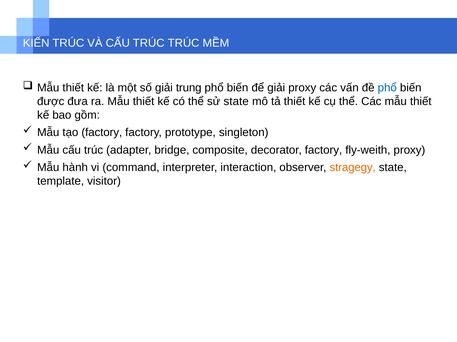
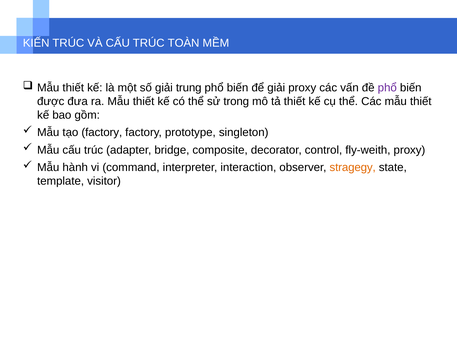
TRÚC TRÚC: TRÚC -> TOÀN
phổ at (387, 88) colour: blue -> purple
sử state: state -> trong
decorator factory: factory -> control
